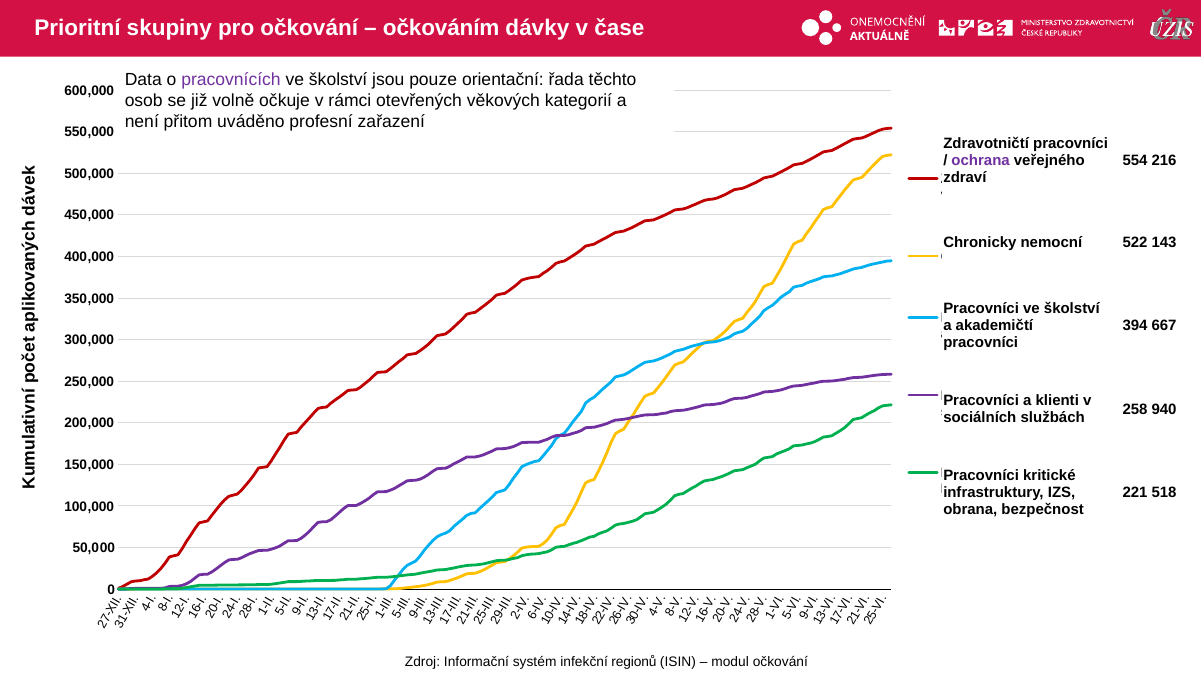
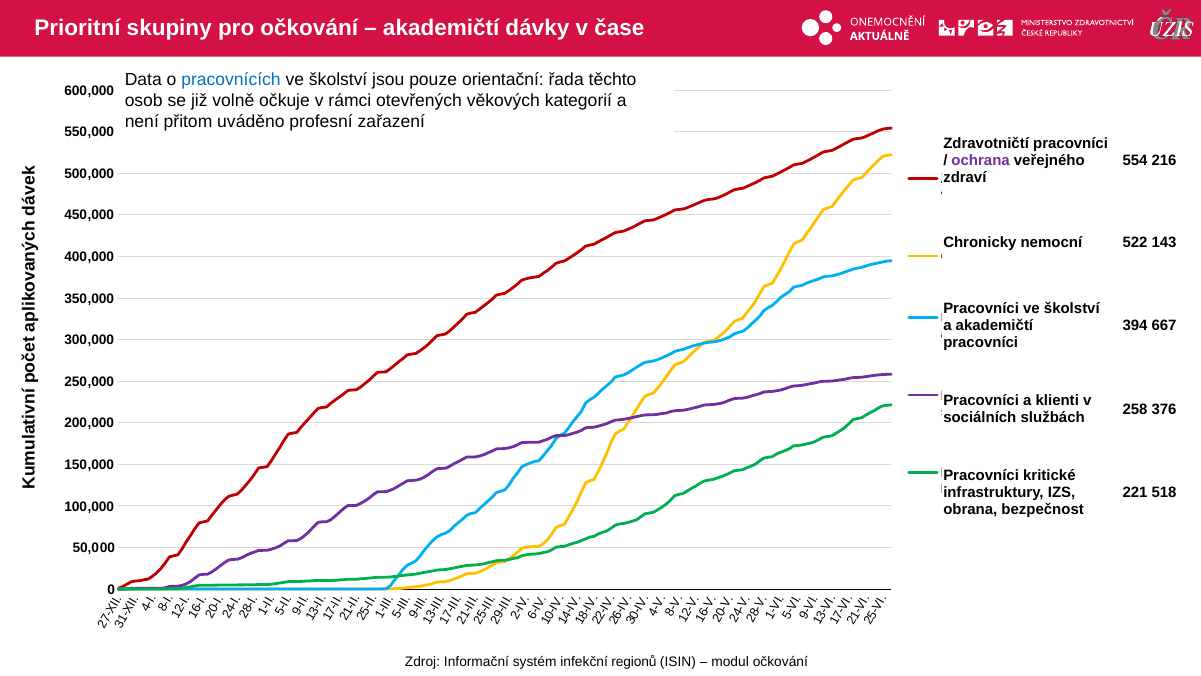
očkováním at (441, 28): očkováním -> akademičtí
pracovnících colour: purple -> blue
940: 940 -> 376
